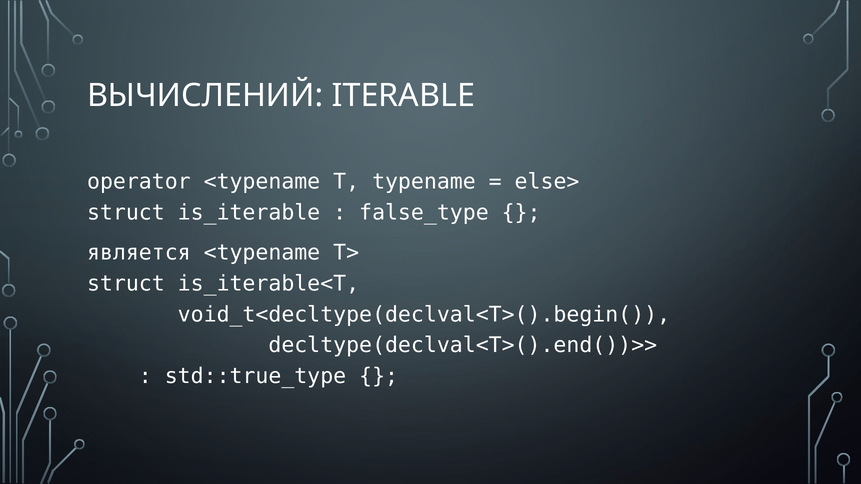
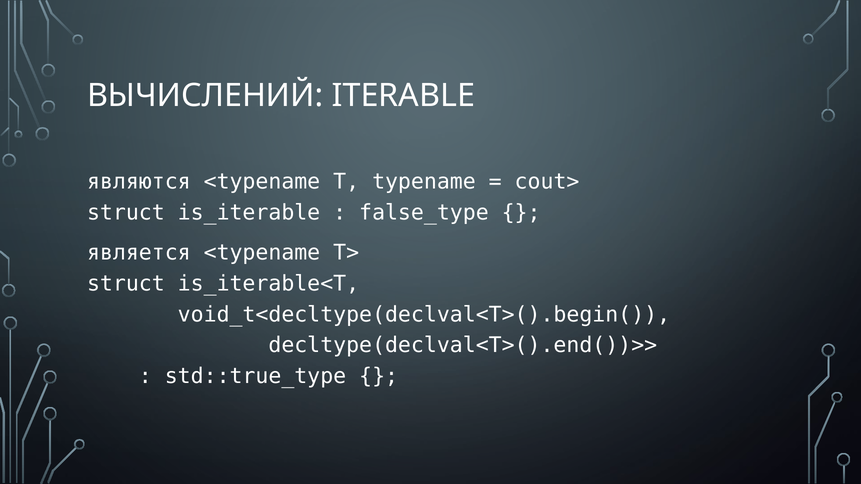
operator: operator -> являются
else>: else> -> cout>
